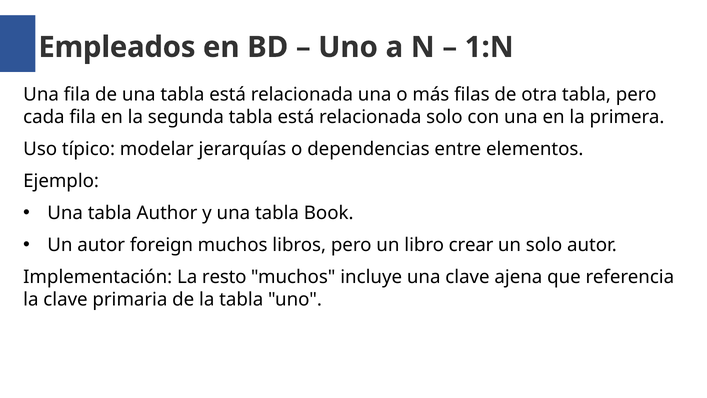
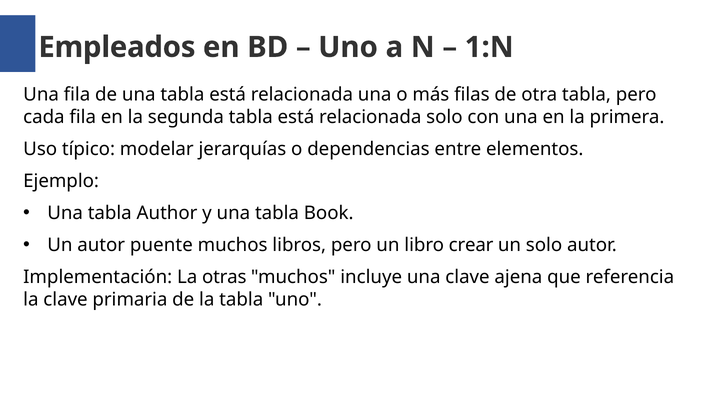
foreign: foreign -> puente
resto: resto -> otras
